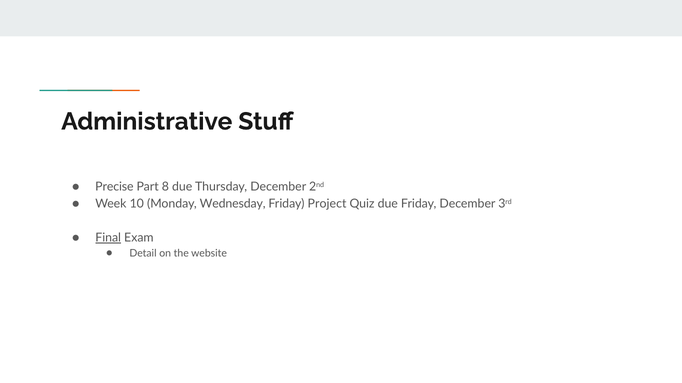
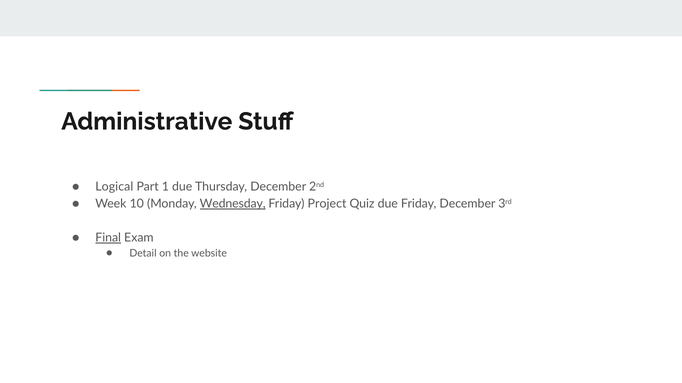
Precise: Precise -> Logical
8: 8 -> 1
Wednesday underline: none -> present
